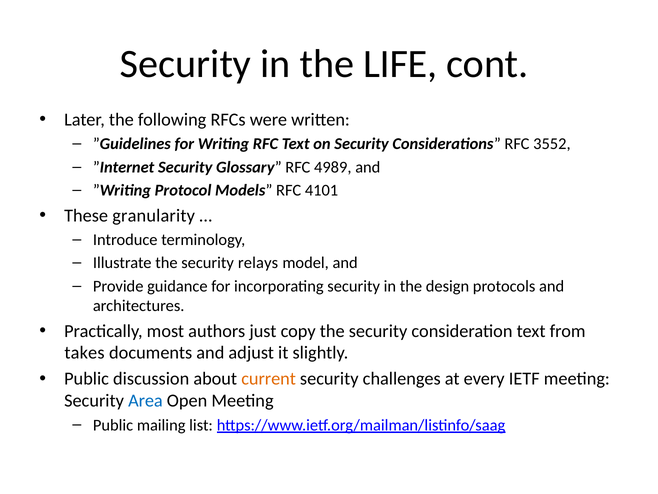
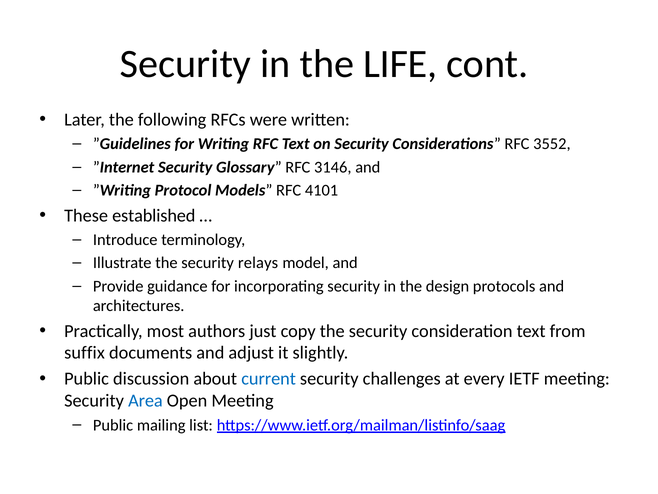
4989: 4989 -> 3146
granularity: granularity -> established
takes: takes -> suffix
current colour: orange -> blue
